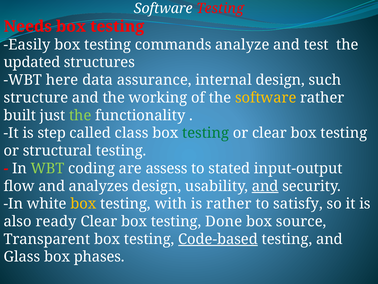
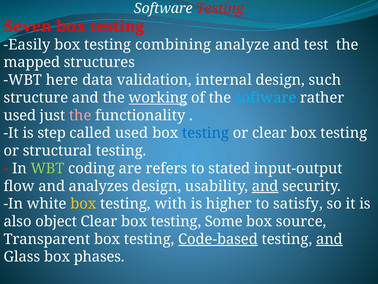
Needs: Needs -> Seven
commands: commands -> combining
updated: updated -> mapped
assurance: assurance -> validation
working underline: none -> present
software at (266, 98) colour: yellow -> light blue
built at (20, 115): built -> used
the at (80, 115) colour: light green -> pink
called class: class -> used
testing at (206, 133) colour: green -> blue
assess: assess -> refers
is rather: rather -> higher
ready: ready -> object
Done: Done -> Some
and at (329, 239) underline: none -> present
